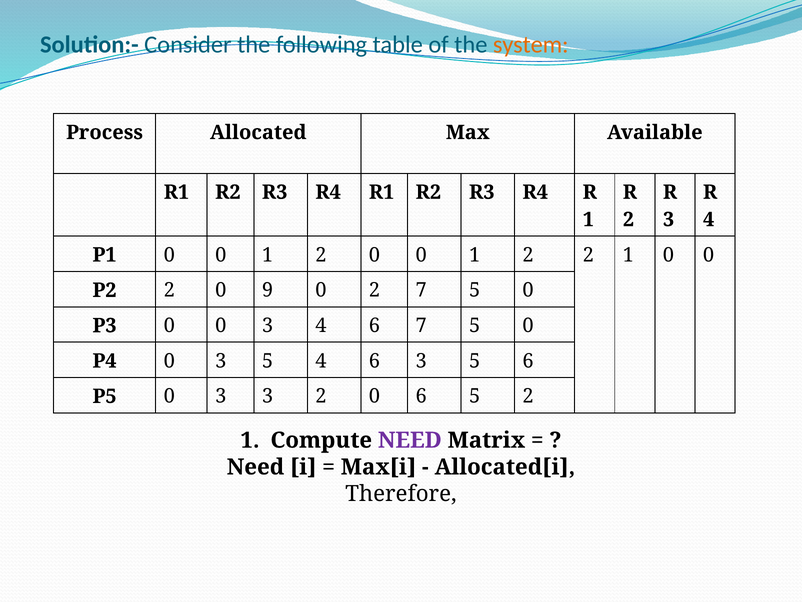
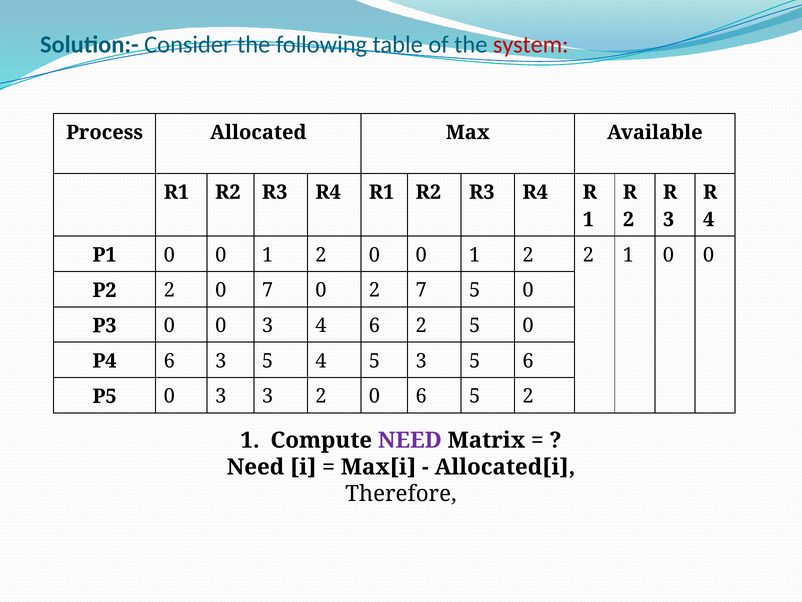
system colour: orange -> red
0 9: 9 -> 7
6 7: 7 -> 2
P4 0: 0 -> 6
5 4 6: 6 -> 5
